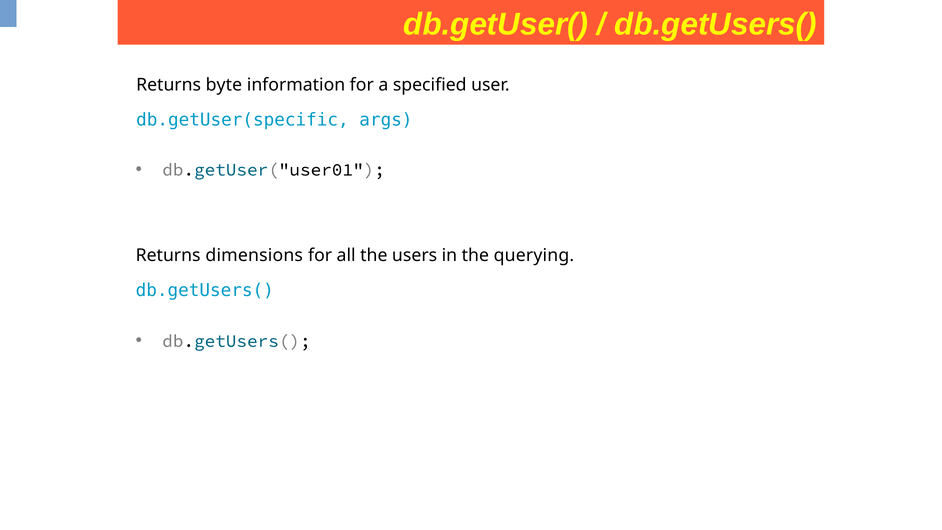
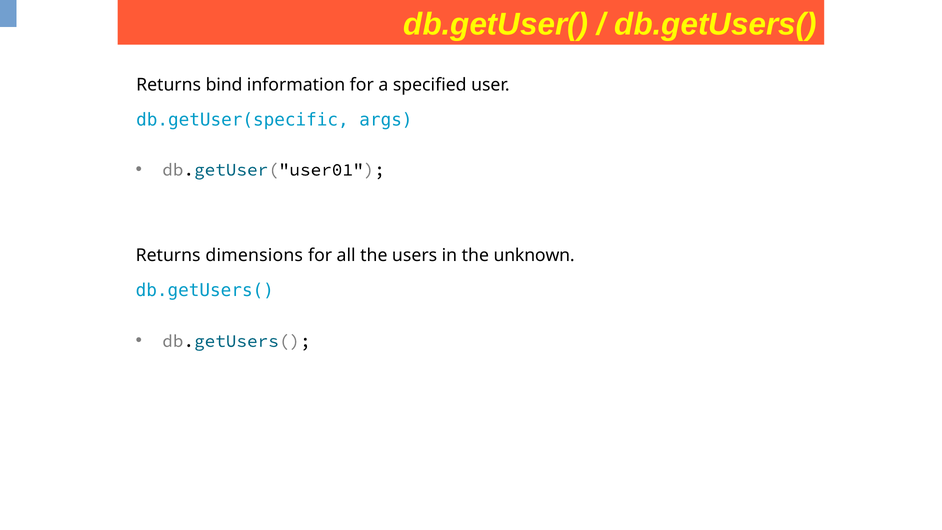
byte: byte -> bind
querying: querying -> unknown
